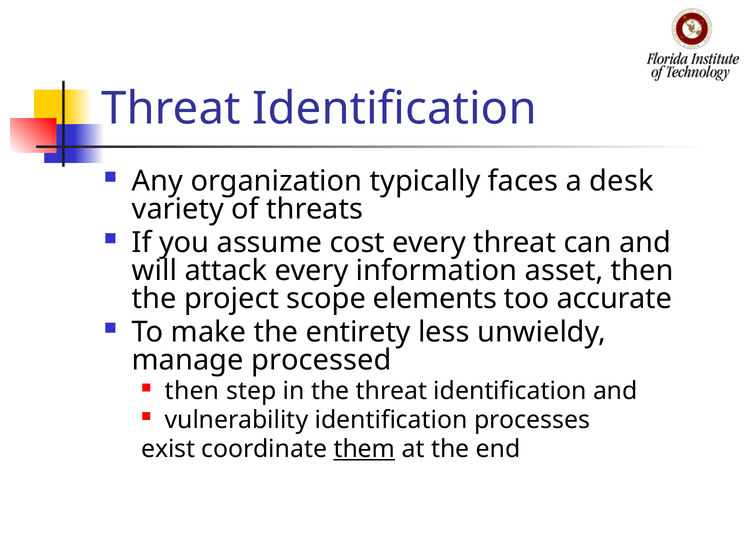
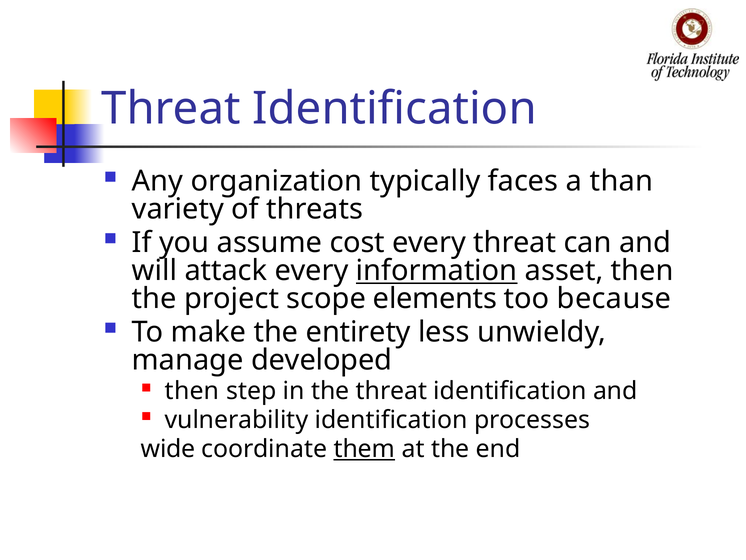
desk: desk -> than
information underline: none -> present
accurate: accurate -> because
processed: processed -> developed
exist: exist -> wide
